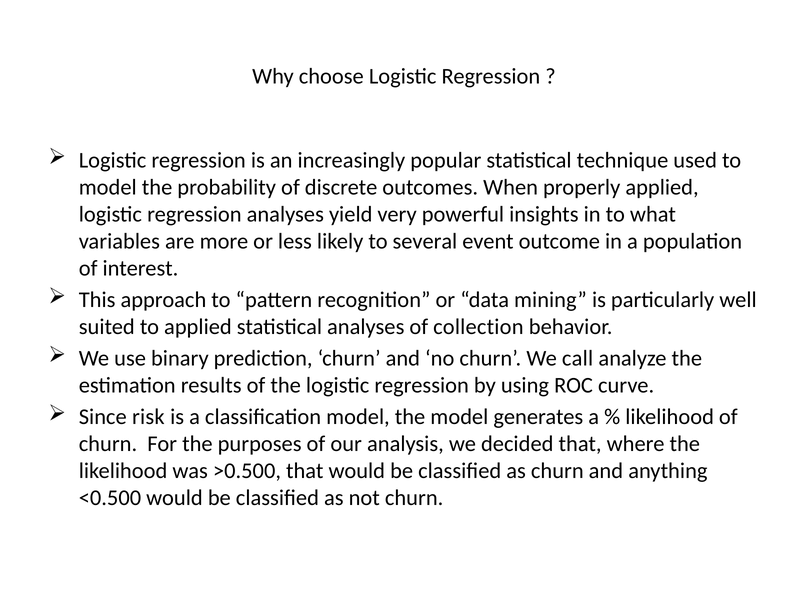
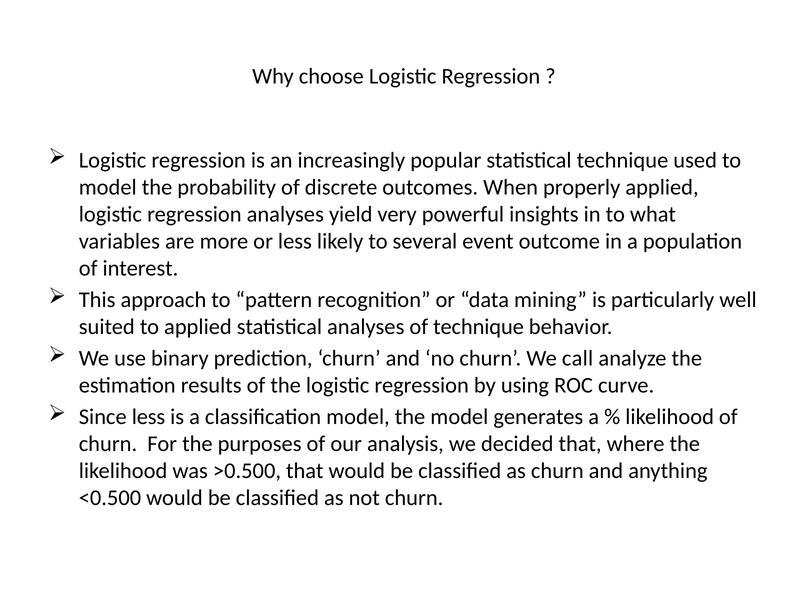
of collection: collection -> technique
Since risk: risk -> less
